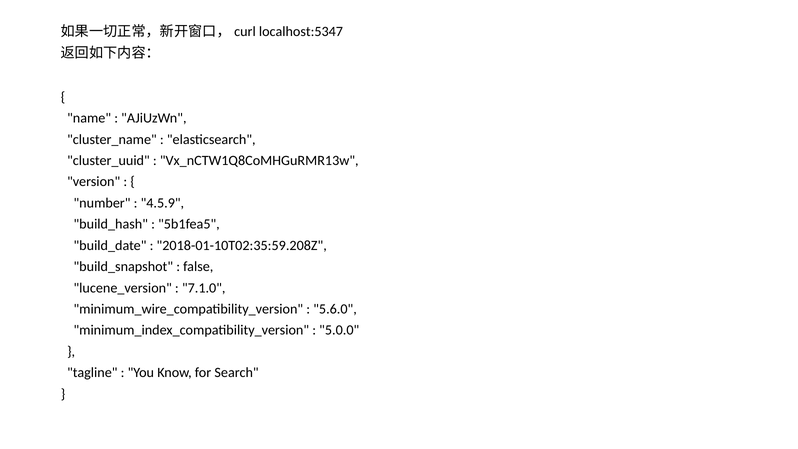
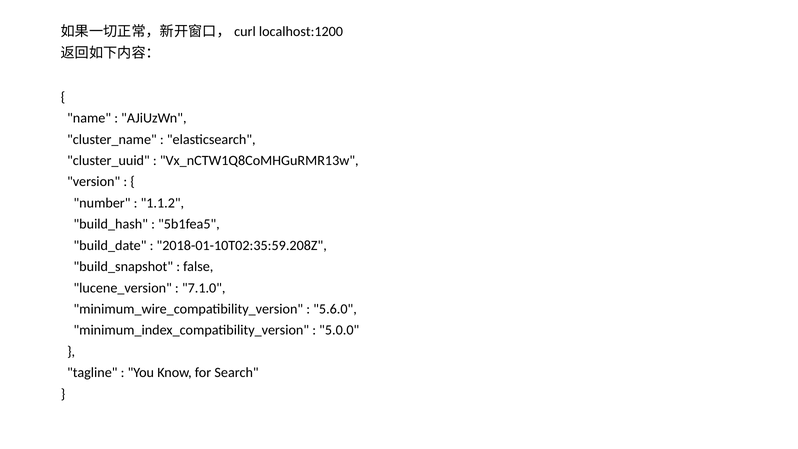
localhost:5347: localhost:5347 -> localhost:1200
4.5.9: 4.5.9 -> 1.1.2
